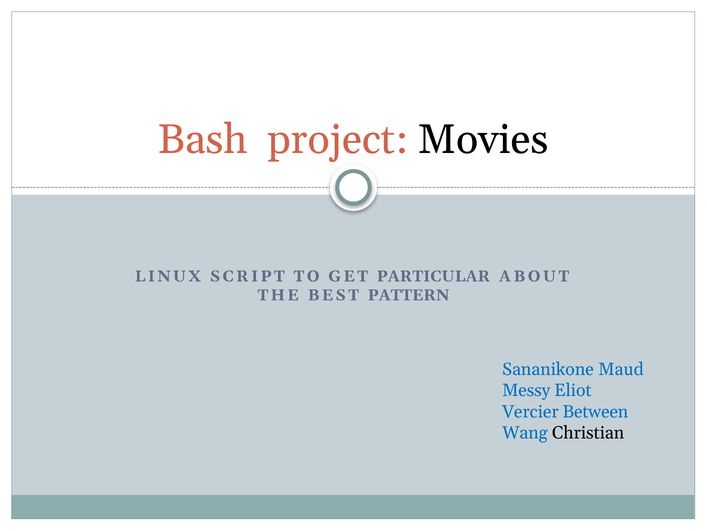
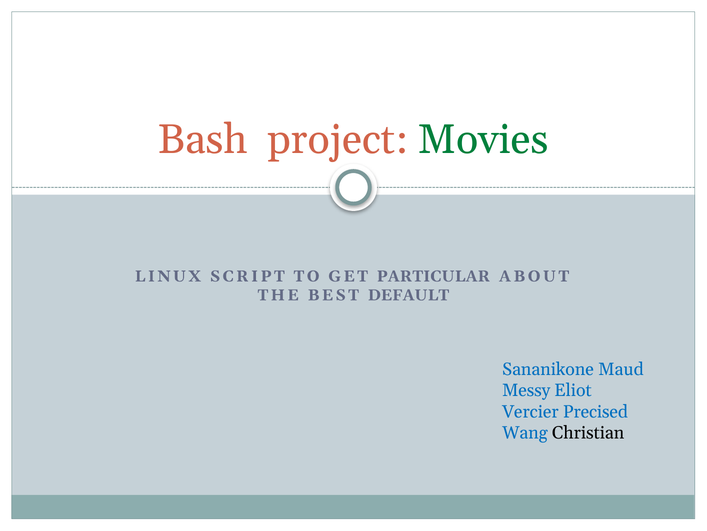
Movies colour: black -> green
PATTERN: PATTERN -> DEFAULT
Between: Between -> Precised
